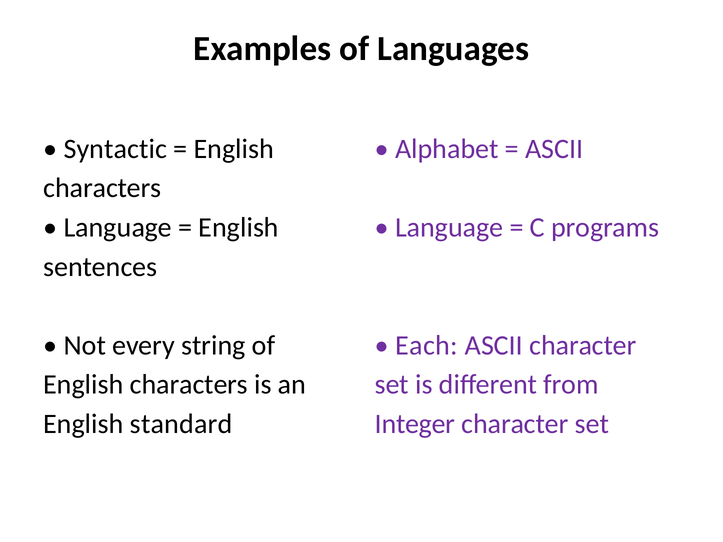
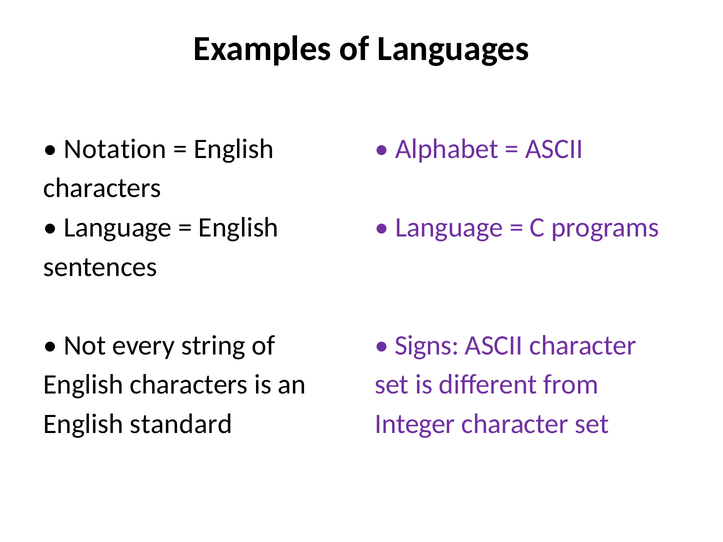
Syntactic: Syntactic -> Notation
Each: Each -> Signs
